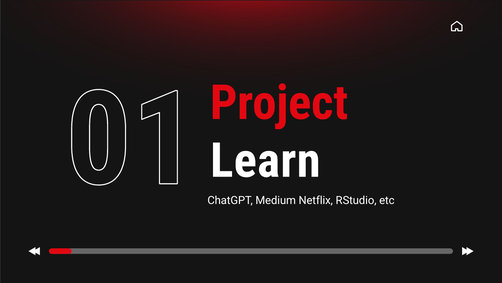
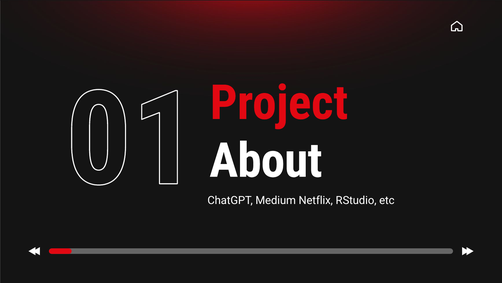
Learn: Learn -> About
